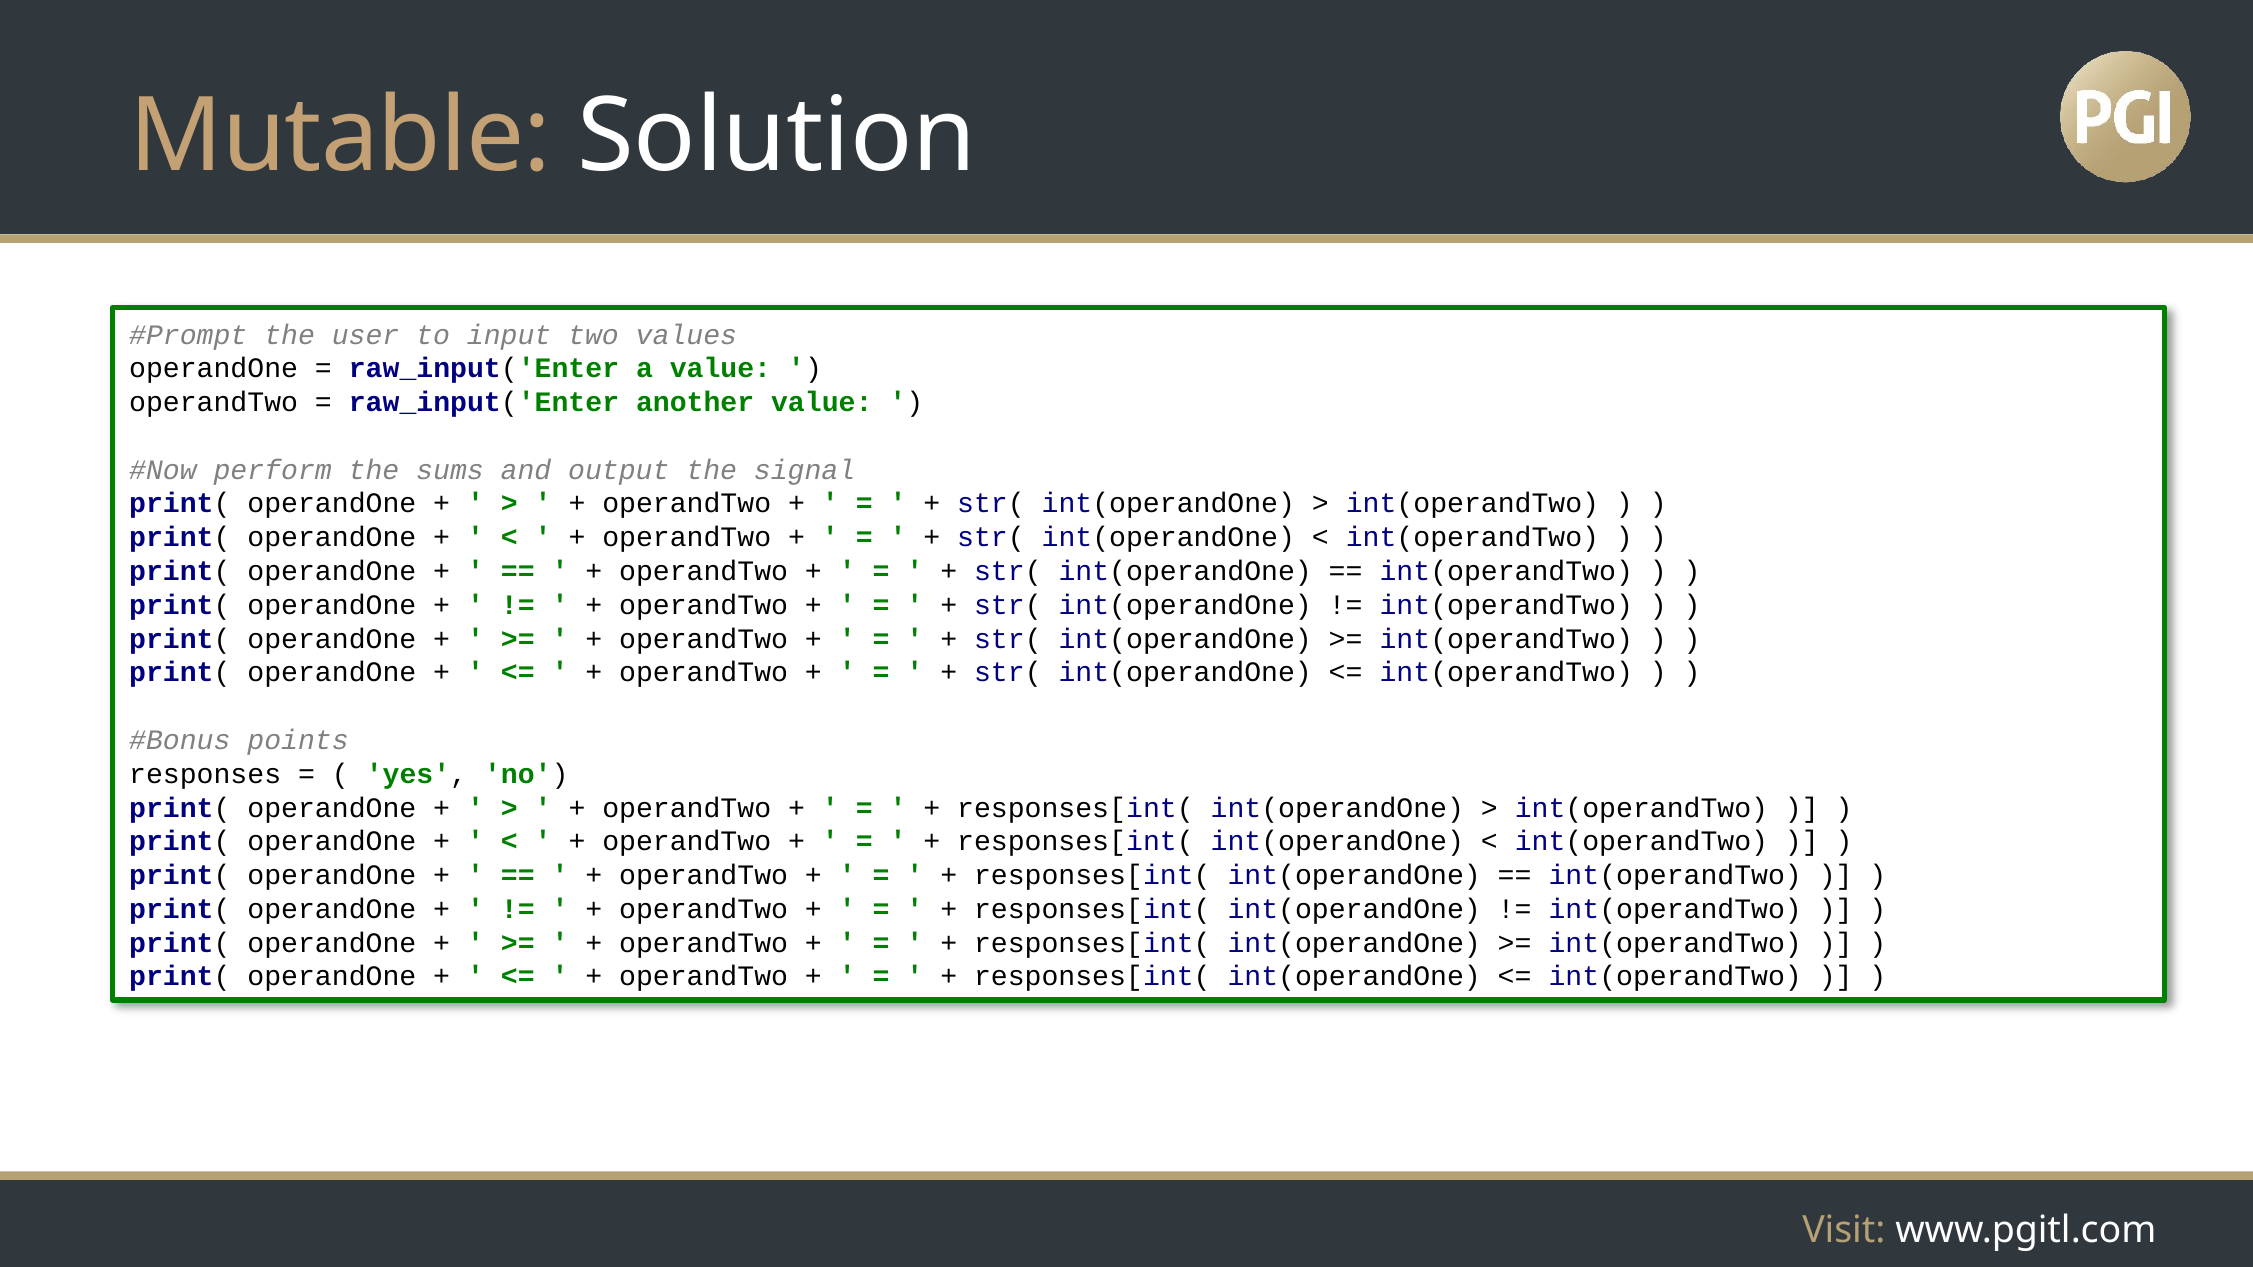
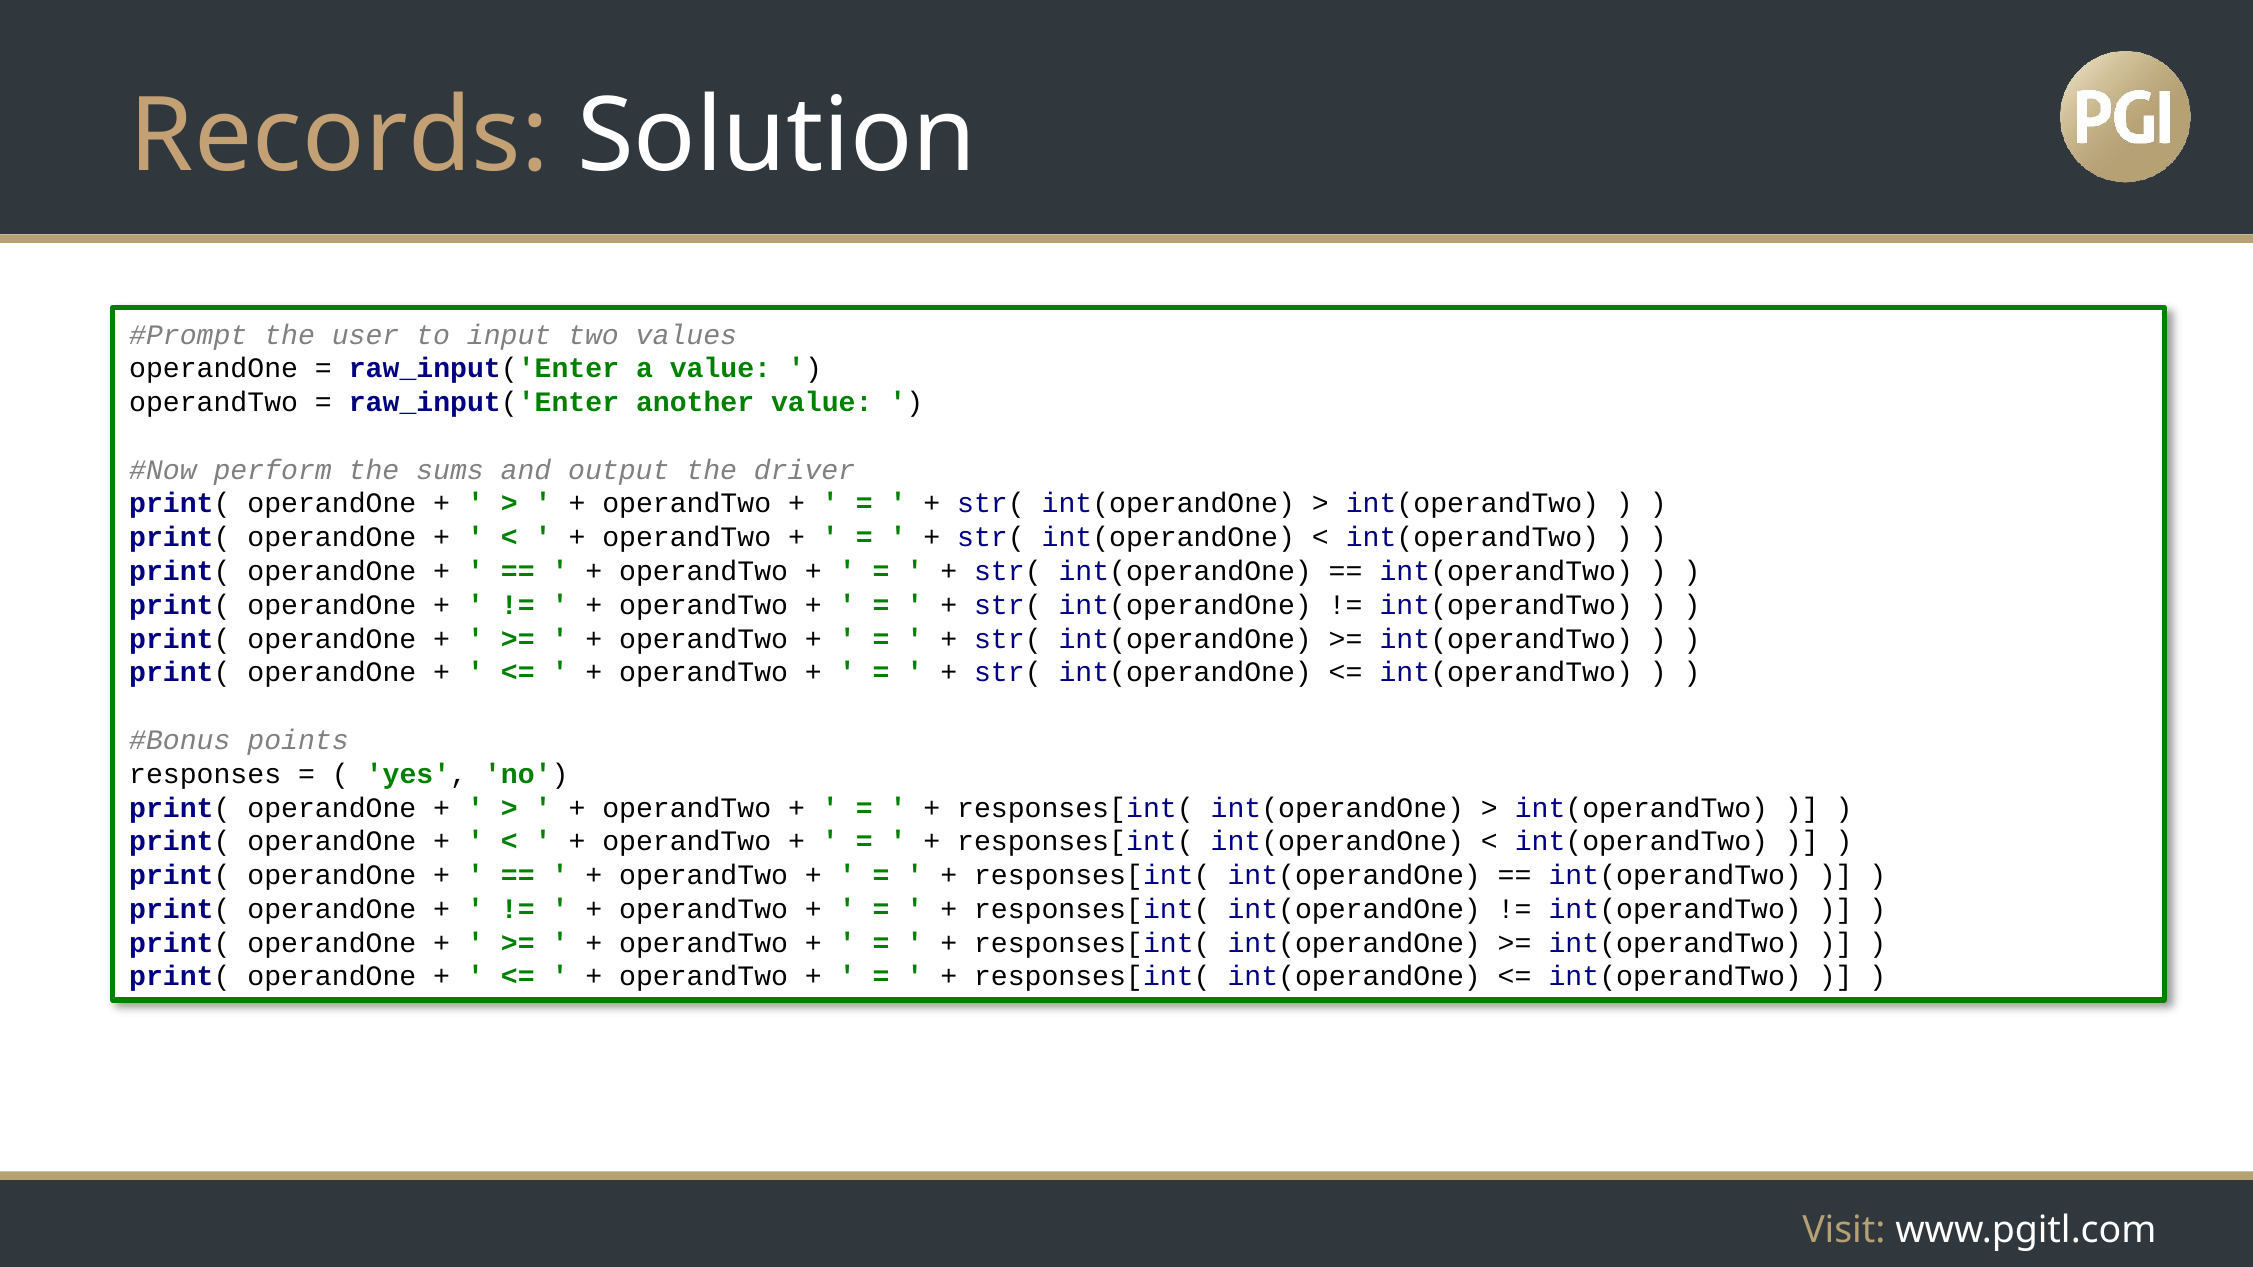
Mutable: Mutable -> Records
signal: signal -> driver
